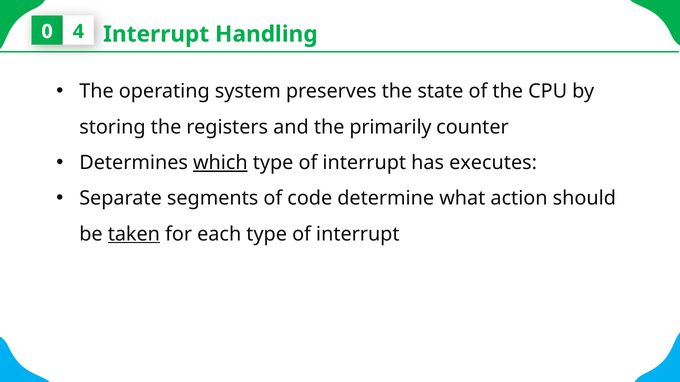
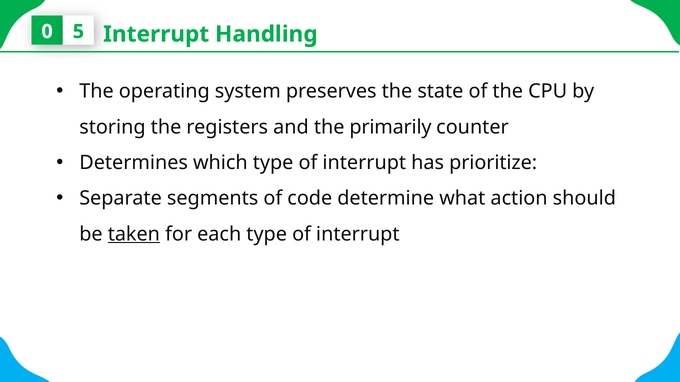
4: 4 -> 5
which underline: present -> none
executes: executes -> prioritize
